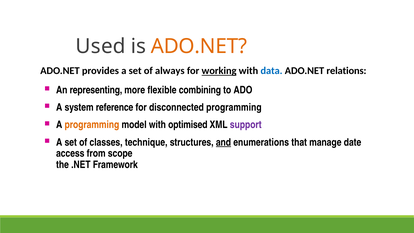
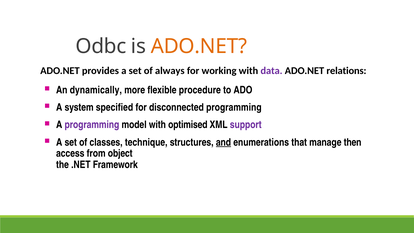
Used: Used -> Odbc
working underline: present -> none
data colour: blue -> purple
representing: representing -> dynamically
combining: combining -> procedure
reference: reference -> specified
programming at (92, 125) colour: orange -> purple
date: date -> then
scope: scope -> object
